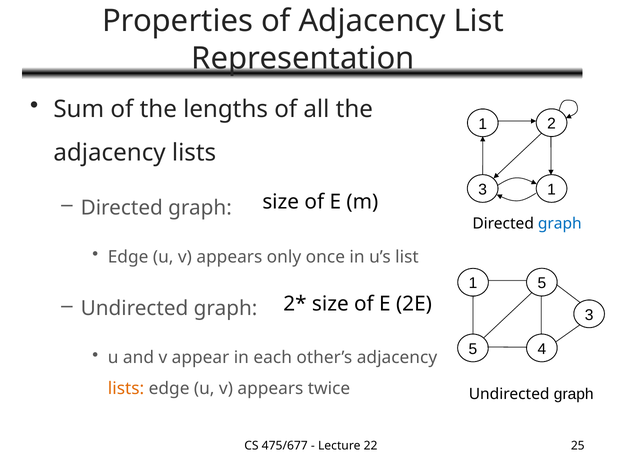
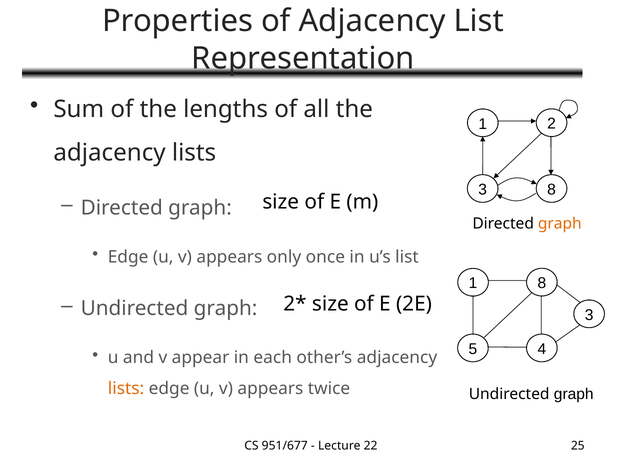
3 1: 1 -> 8
graph at (560, 224) colour: blue -> orange
1 5: 5 -> 8
475/677: 475/677 -> 951/677
